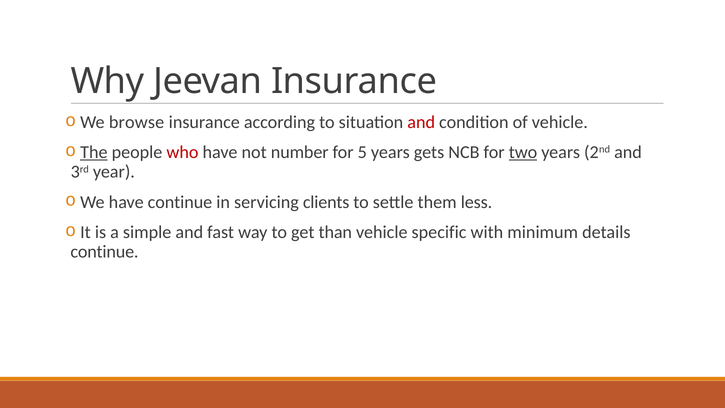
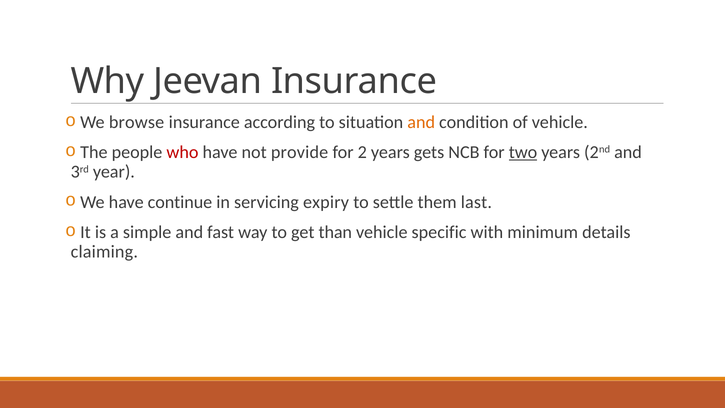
and at (421, 122) colour: red -> orange
The underline: present -> none
number: number -> provide
5: 5 -> 2
clients: clients -> expiry
less: less -> last
continue at (104, 252): continue -> claiming
